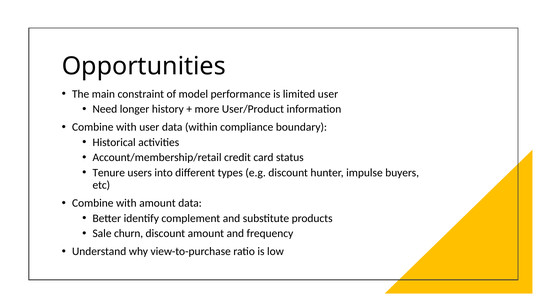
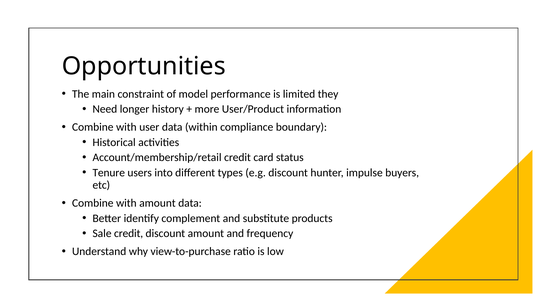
limited user: user -> they
Sale churn: churn -> credit
